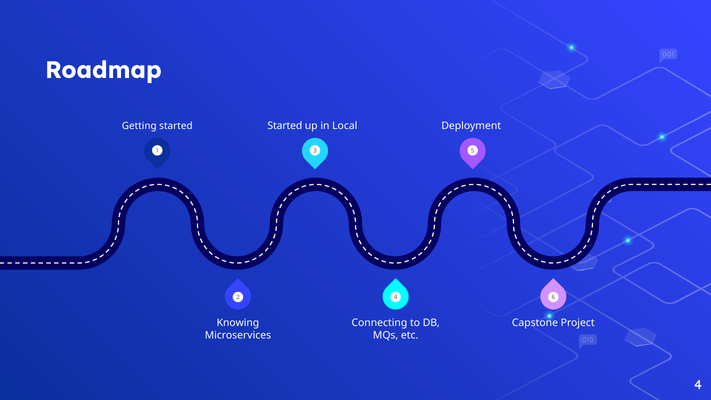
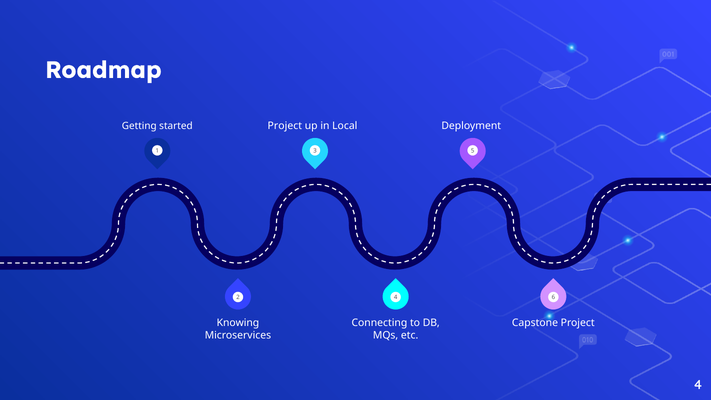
started Started: Started -> Project
